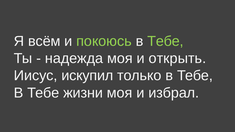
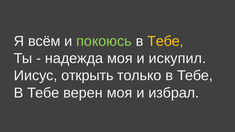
Тебе at (165, 41) colour: light green -> yellow
открыть: открыть -> искупил
искупил: искупил -> открыть
жизни: жизни -> верен
